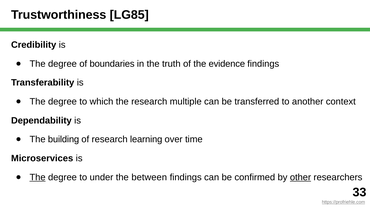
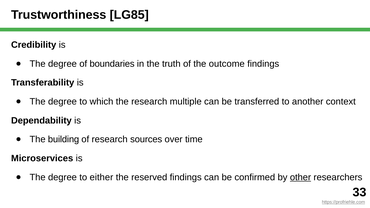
evidence: evidence -> outcome
learning: learning -> sources
The at (38, 177) underline: present -> none
under: under -> either
between: between -> reserved
